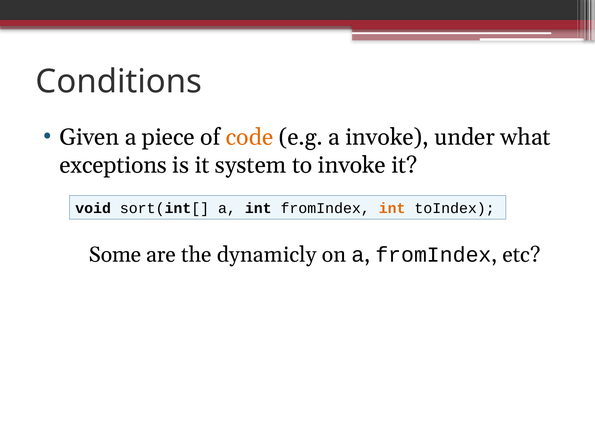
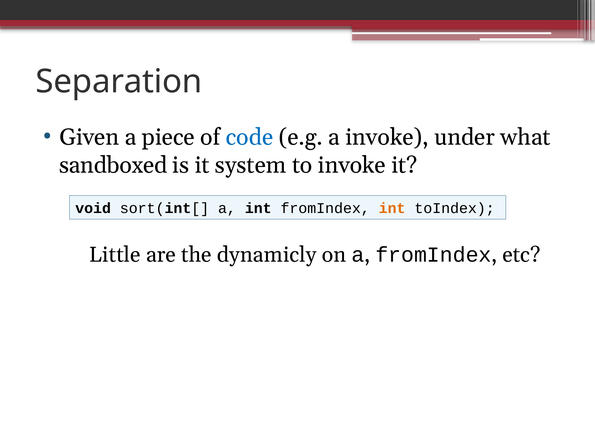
Conditions: Conditions -> Separation
code colour: orange -> blue
exceptions: exceptions -> sandboxed
Some: Some -> Little
